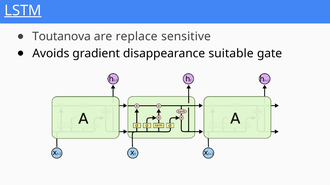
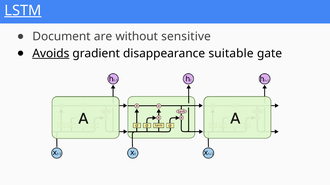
Toutanova: Toutanova -> Document
replace: replace -> without
Avoids underline: none -> present
